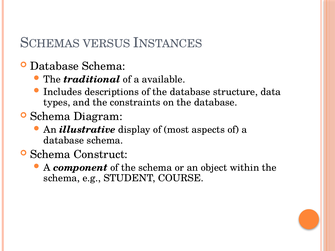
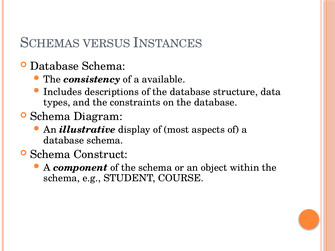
traditional: traditional -> consistency
